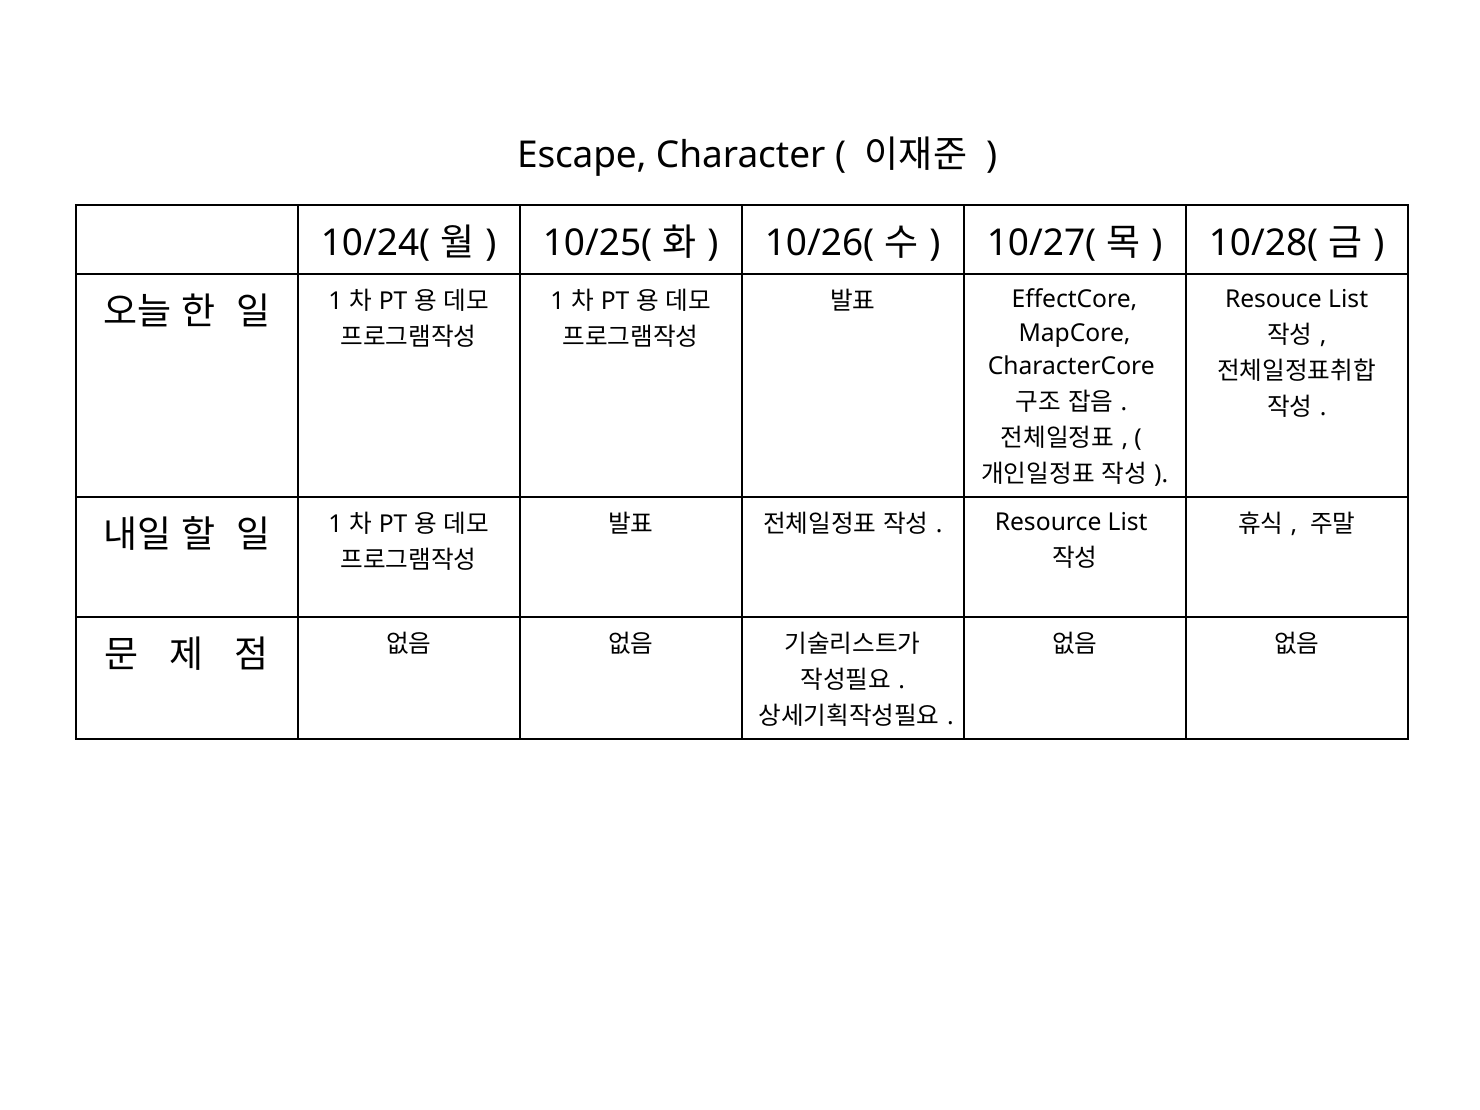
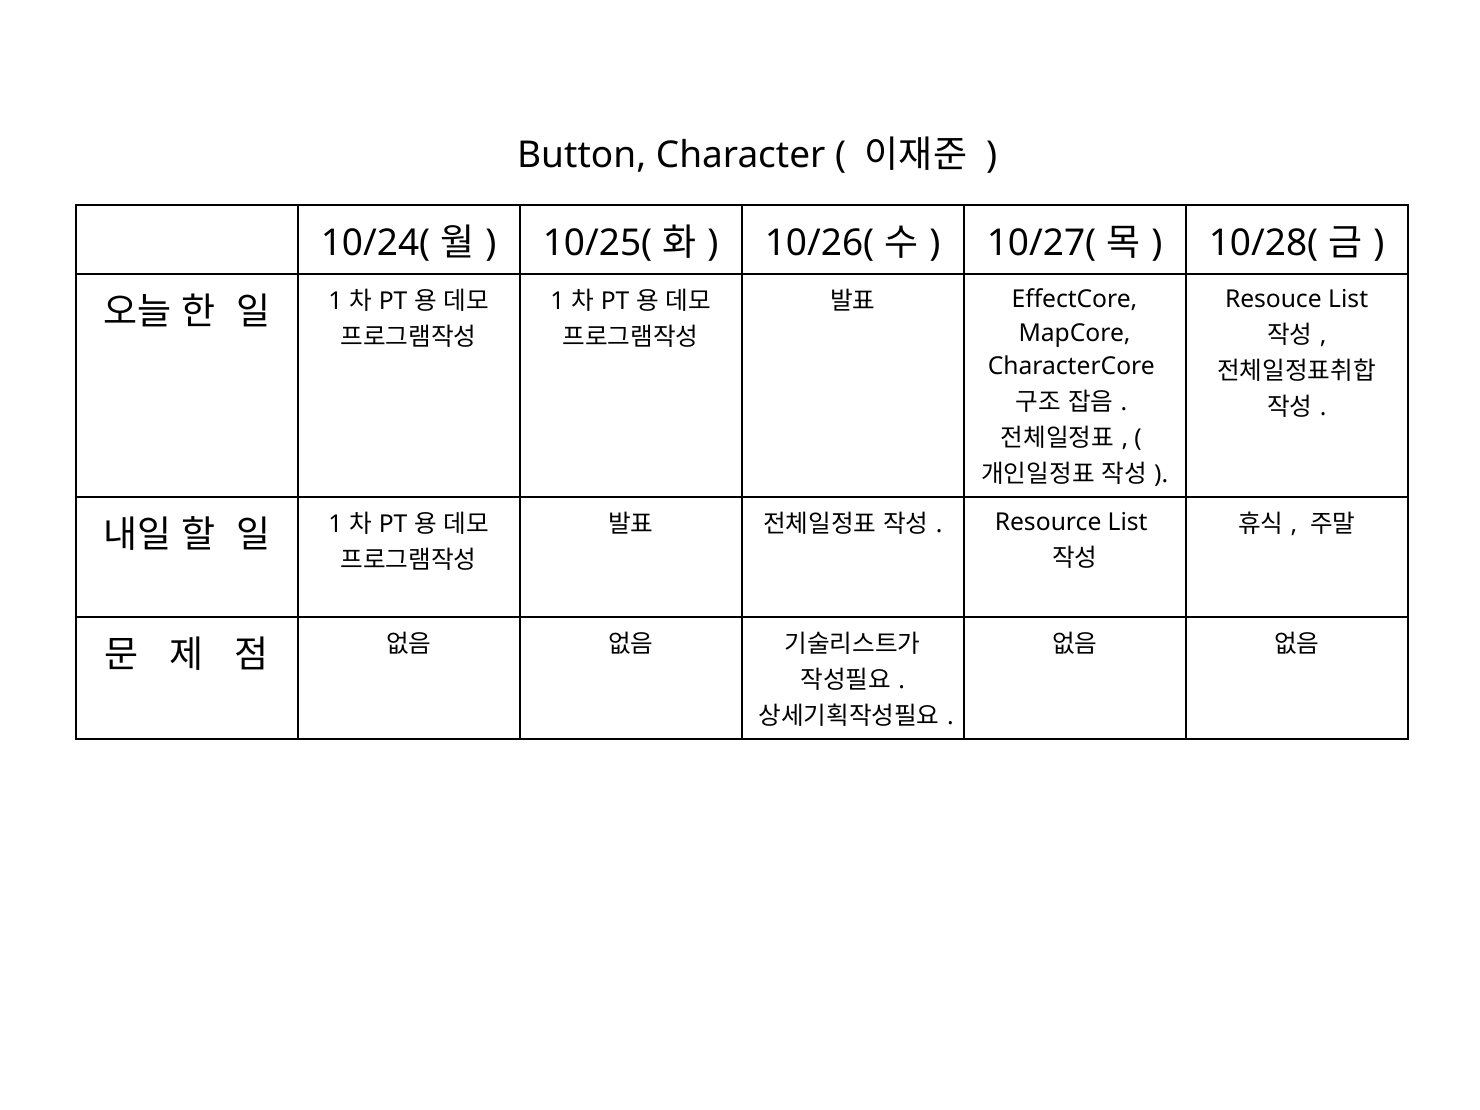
Escape: Escape -> Button
